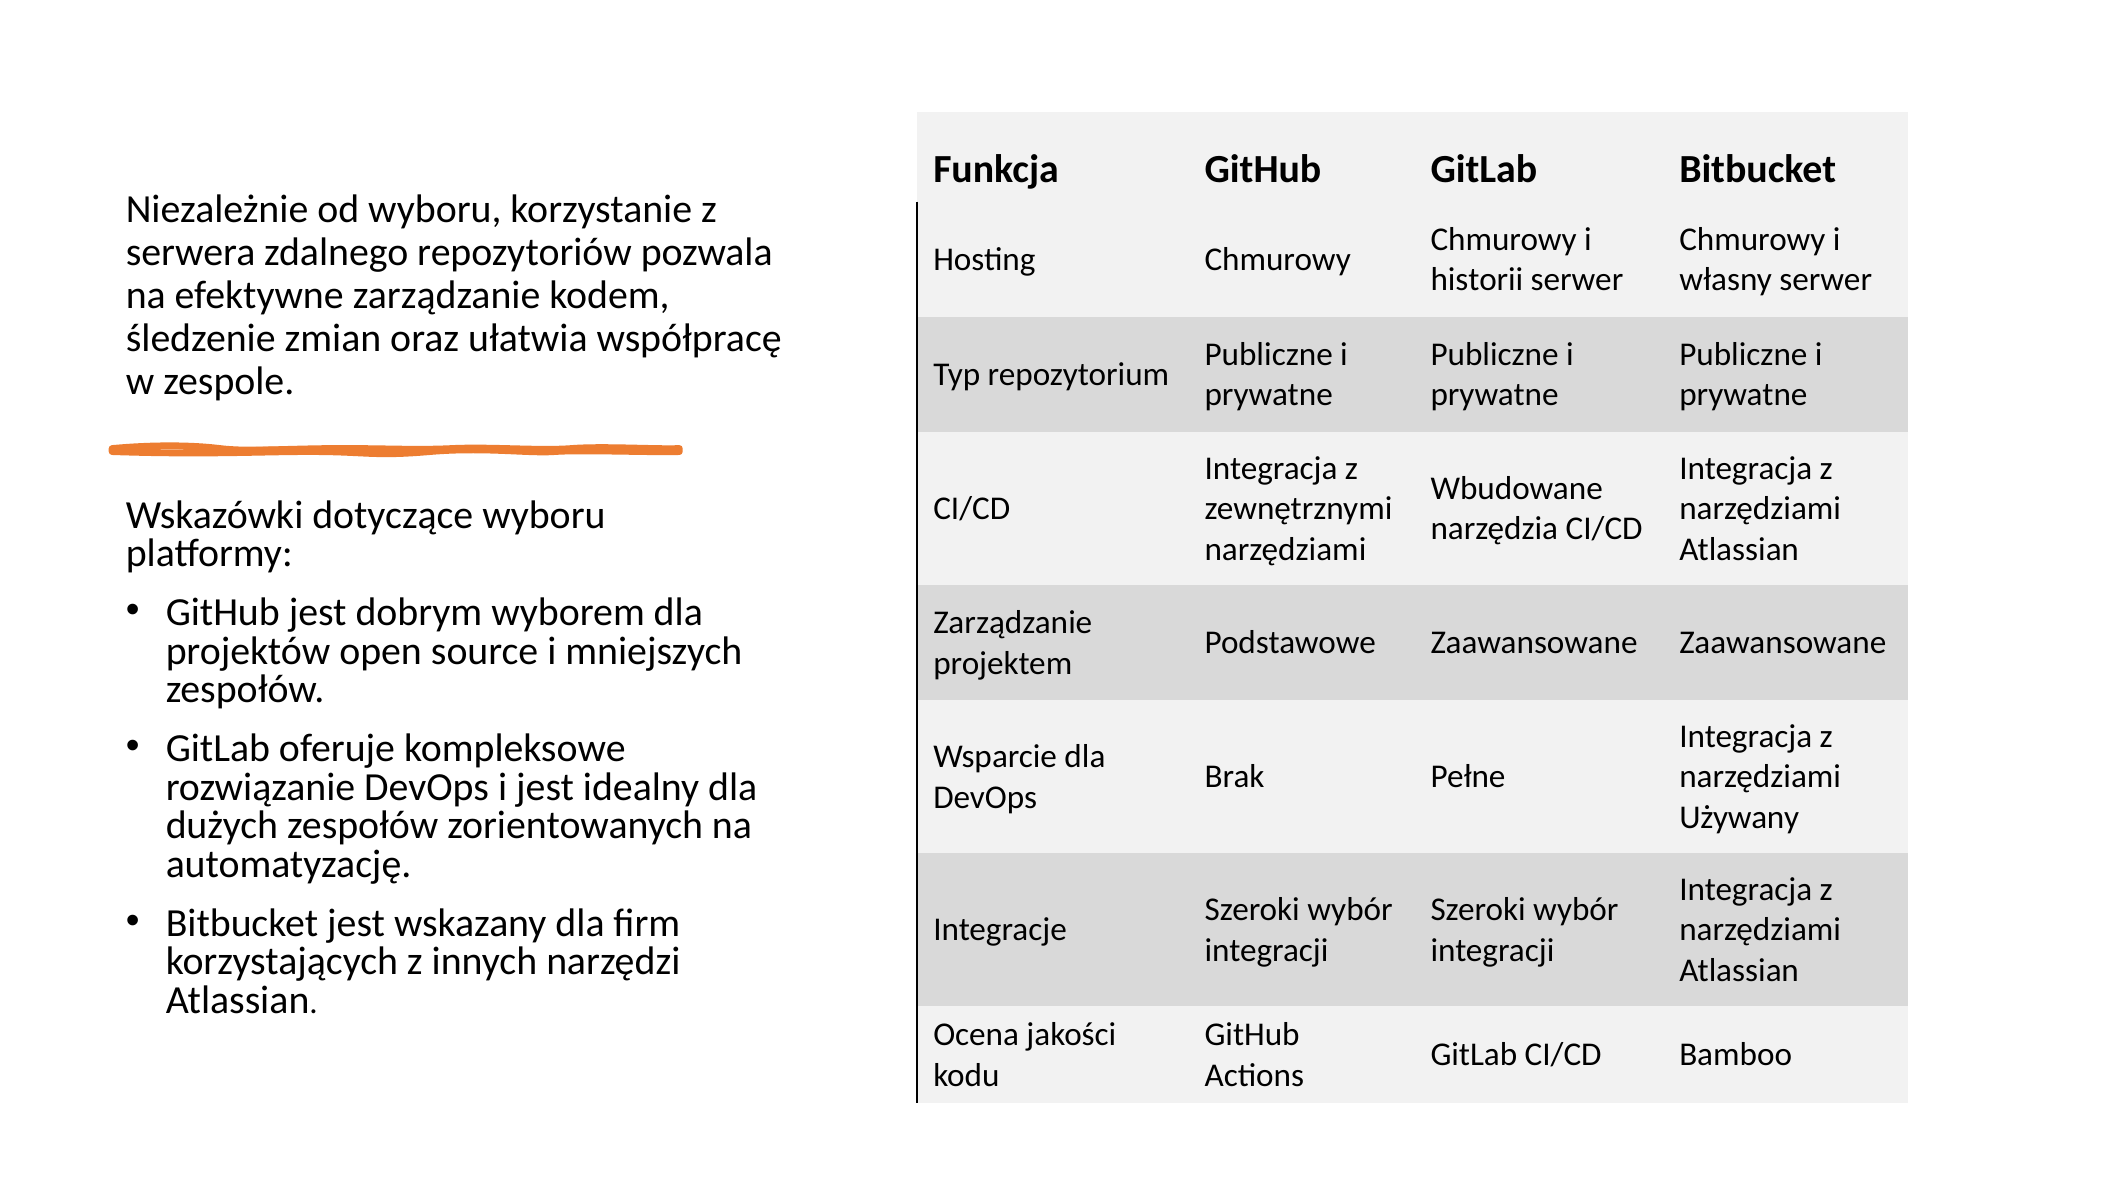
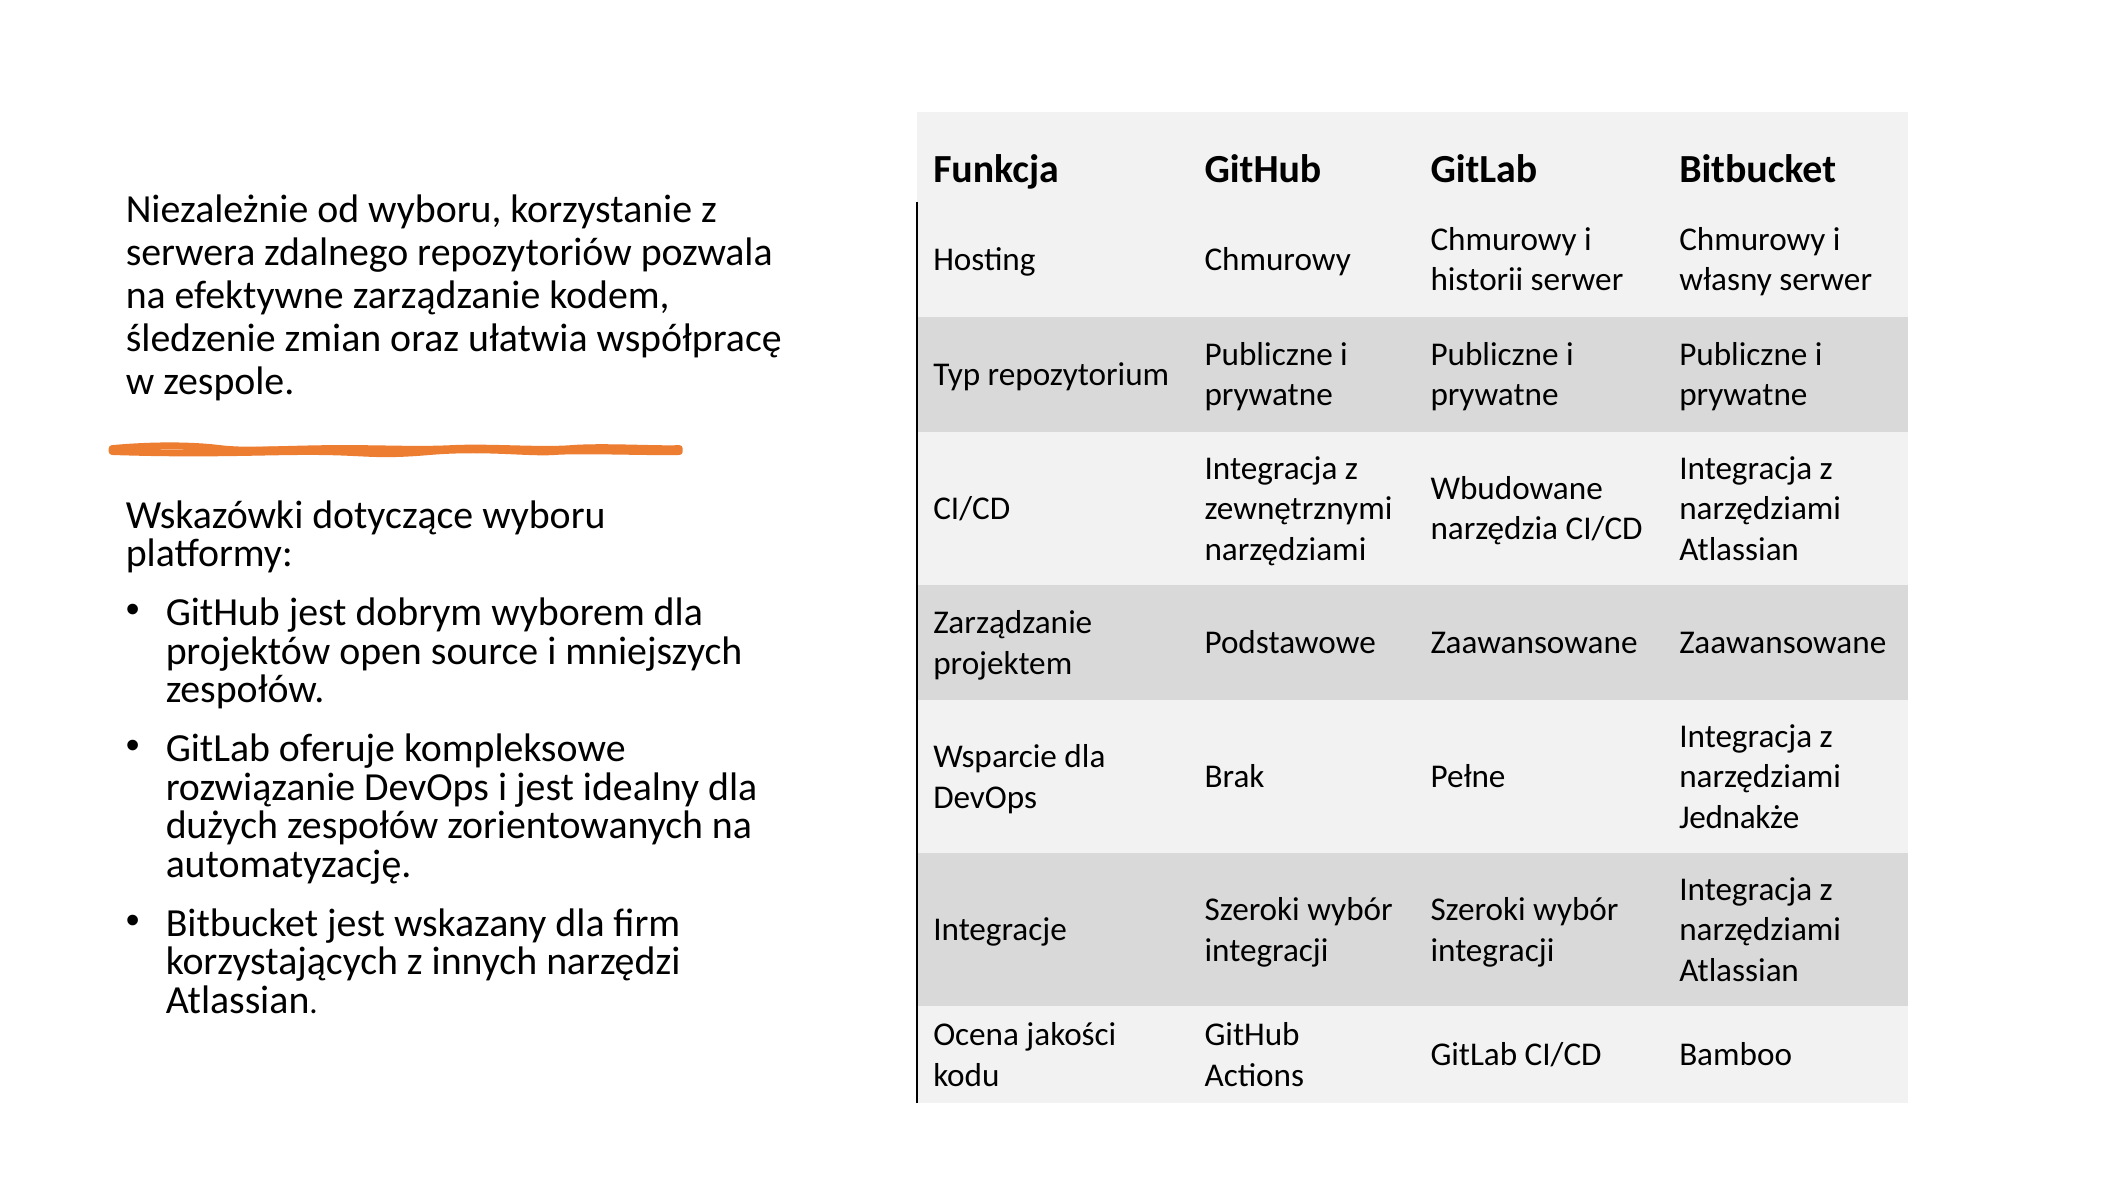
Używany: Używany -> Jednakże
